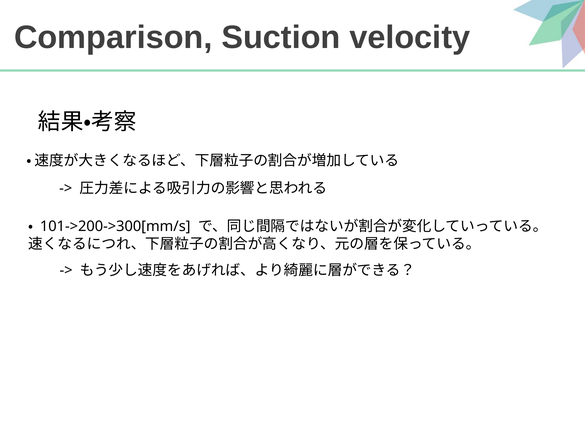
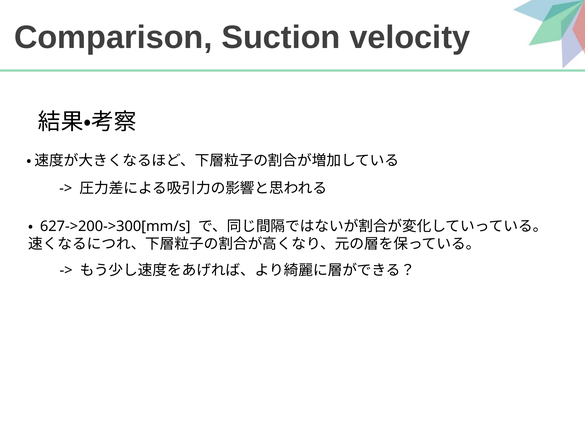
101->200->300[mm/s: 101->200->300[mm/s -> 627->200->300[mm/s
